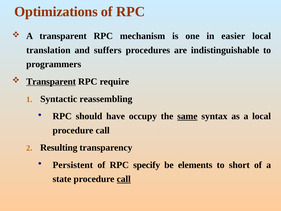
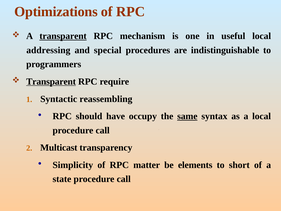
transparent at (63, 36) underline: none -> present
easier: easier -> useful
translation: translation -> addressing
suffers: suffers -> special
Resulting: Resulting -> Multicast
Persistent: Persistent -> Simplicity
specify: specify -> matter
call at (124, 179) underline: present -> none
